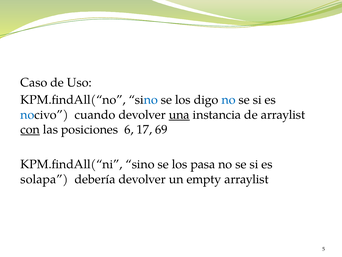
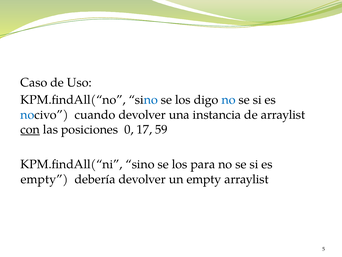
una underline: present -> none
6: 6 -> 0
69: 69 -> 59
pasa: pasa -> para
solapa at (44, 179): solapa -> empty
